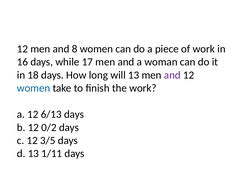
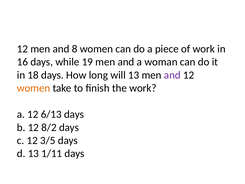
17: 17 -> 19
women at (34, 88) colour: blue -> orange
0/2: 0/2 -> 8/2
